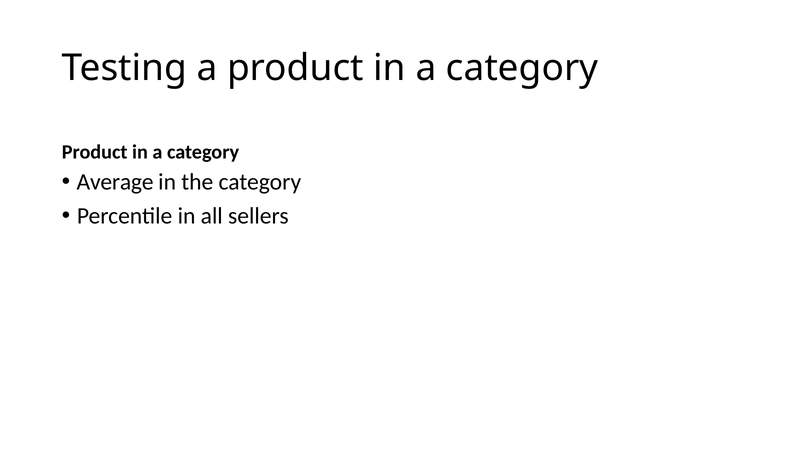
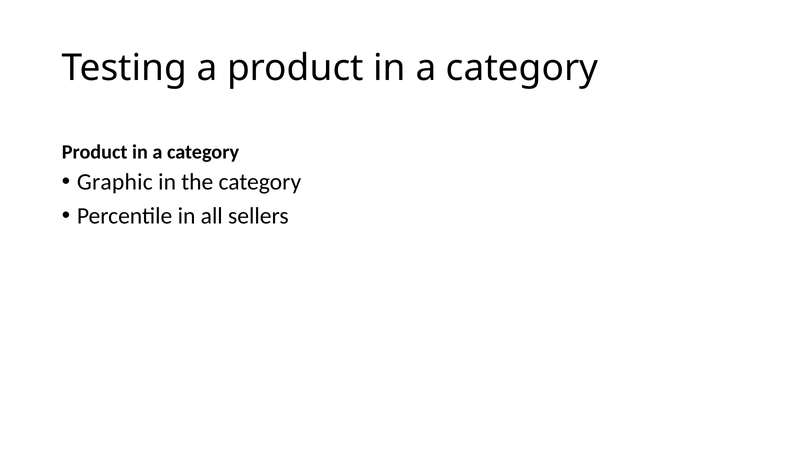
Average: Average -> Graphic
